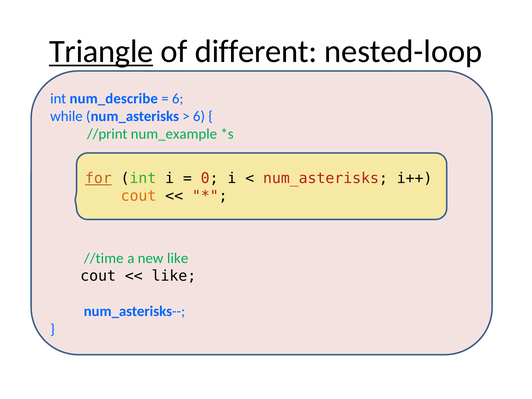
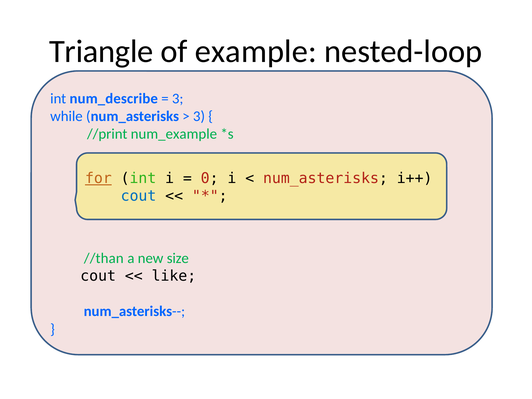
Triangle underline: present -> none
different: different -> example
6 at (178, 99): 6 -> 3
6 at (199, 116): 6 -> 3
cout at (138, 196) colour: orange -> blue
//time: //time -> //than
new like: like -> size
